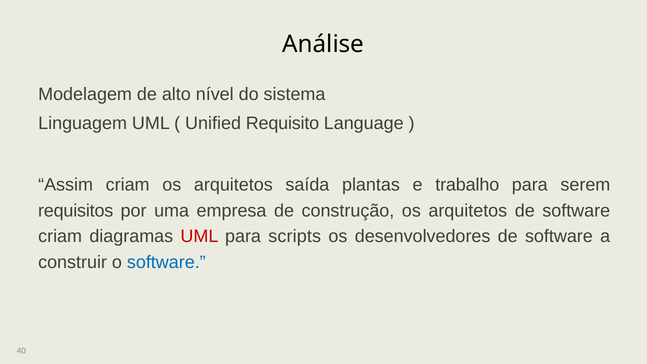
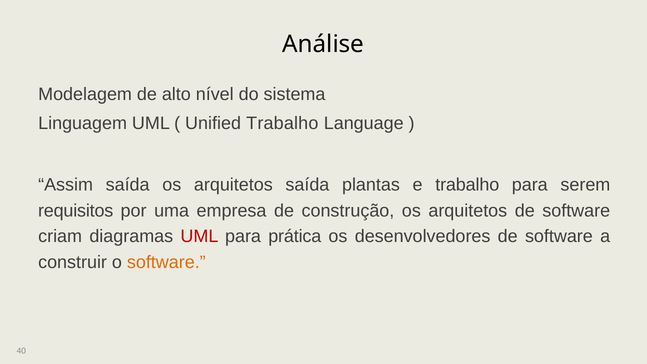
Unified Requisito: Requisito -> Trabalho
Assim criam: criam -> saída
scripts: scripts -> prática
software at (166, 262) colour: blue -> orange
